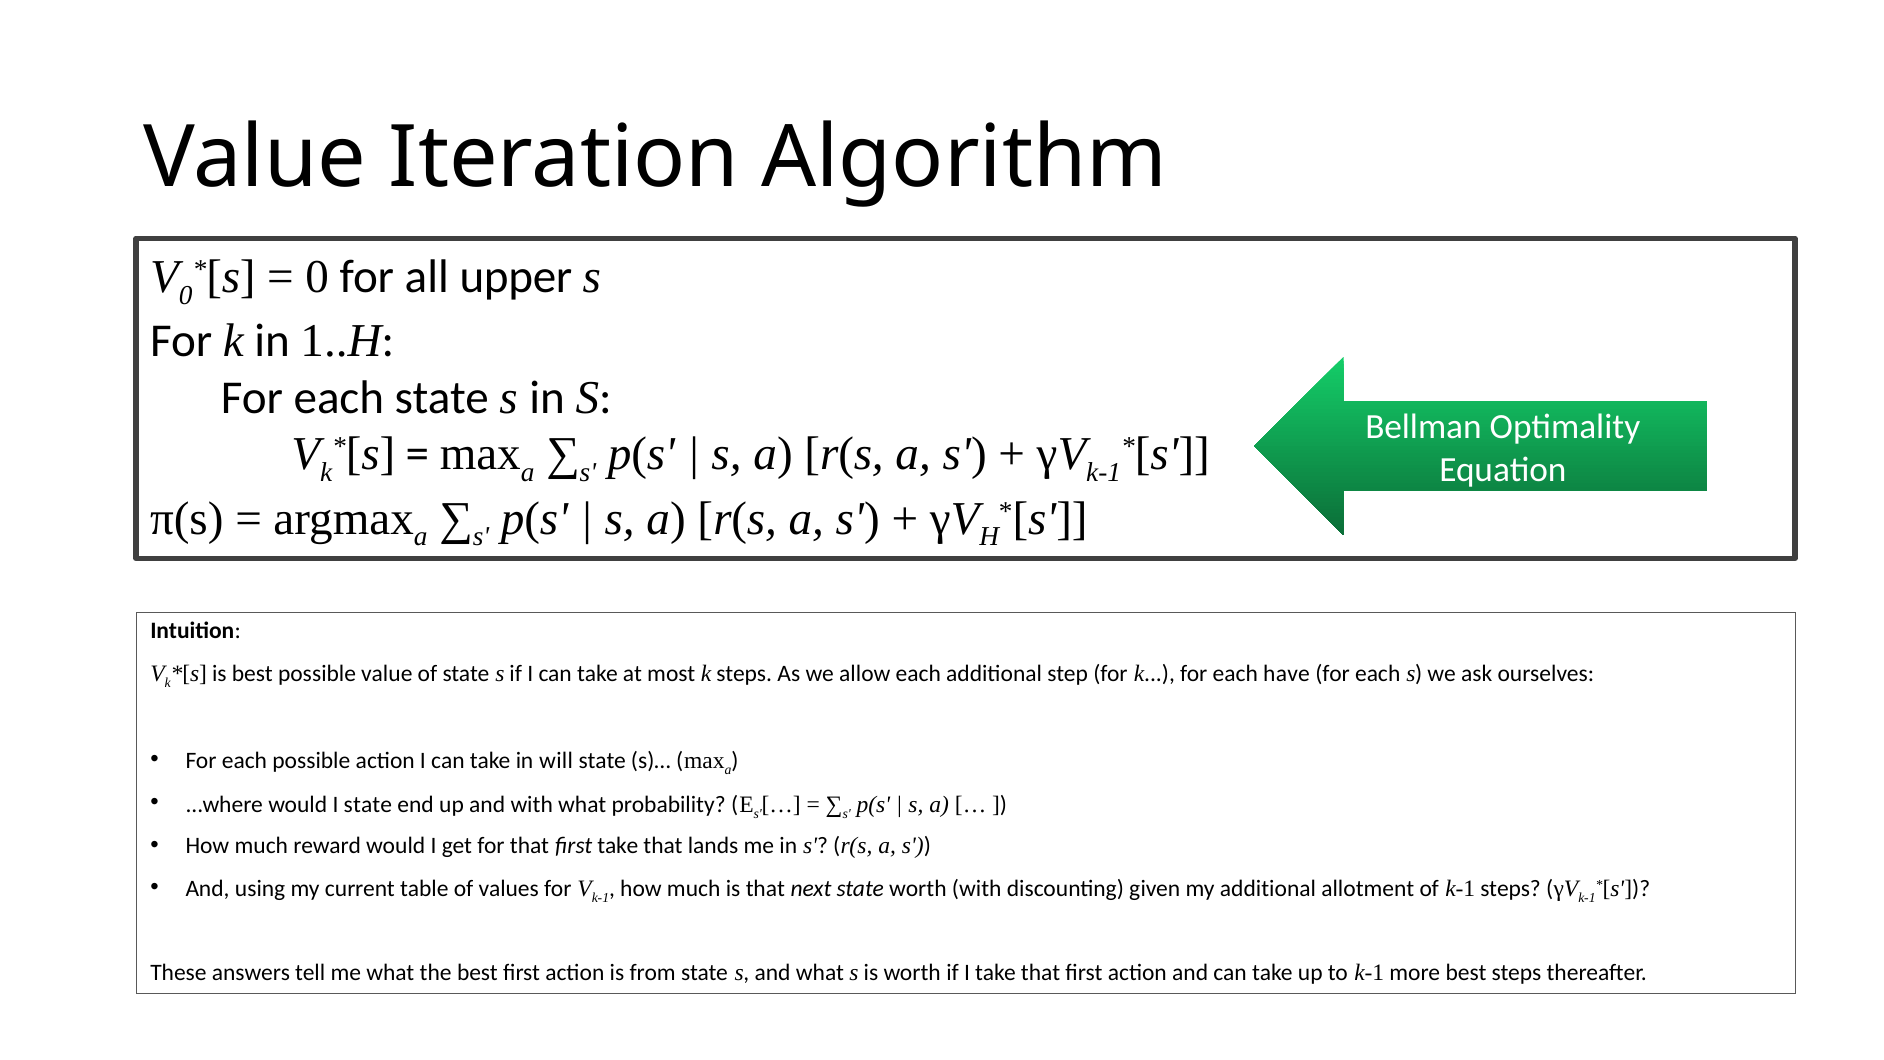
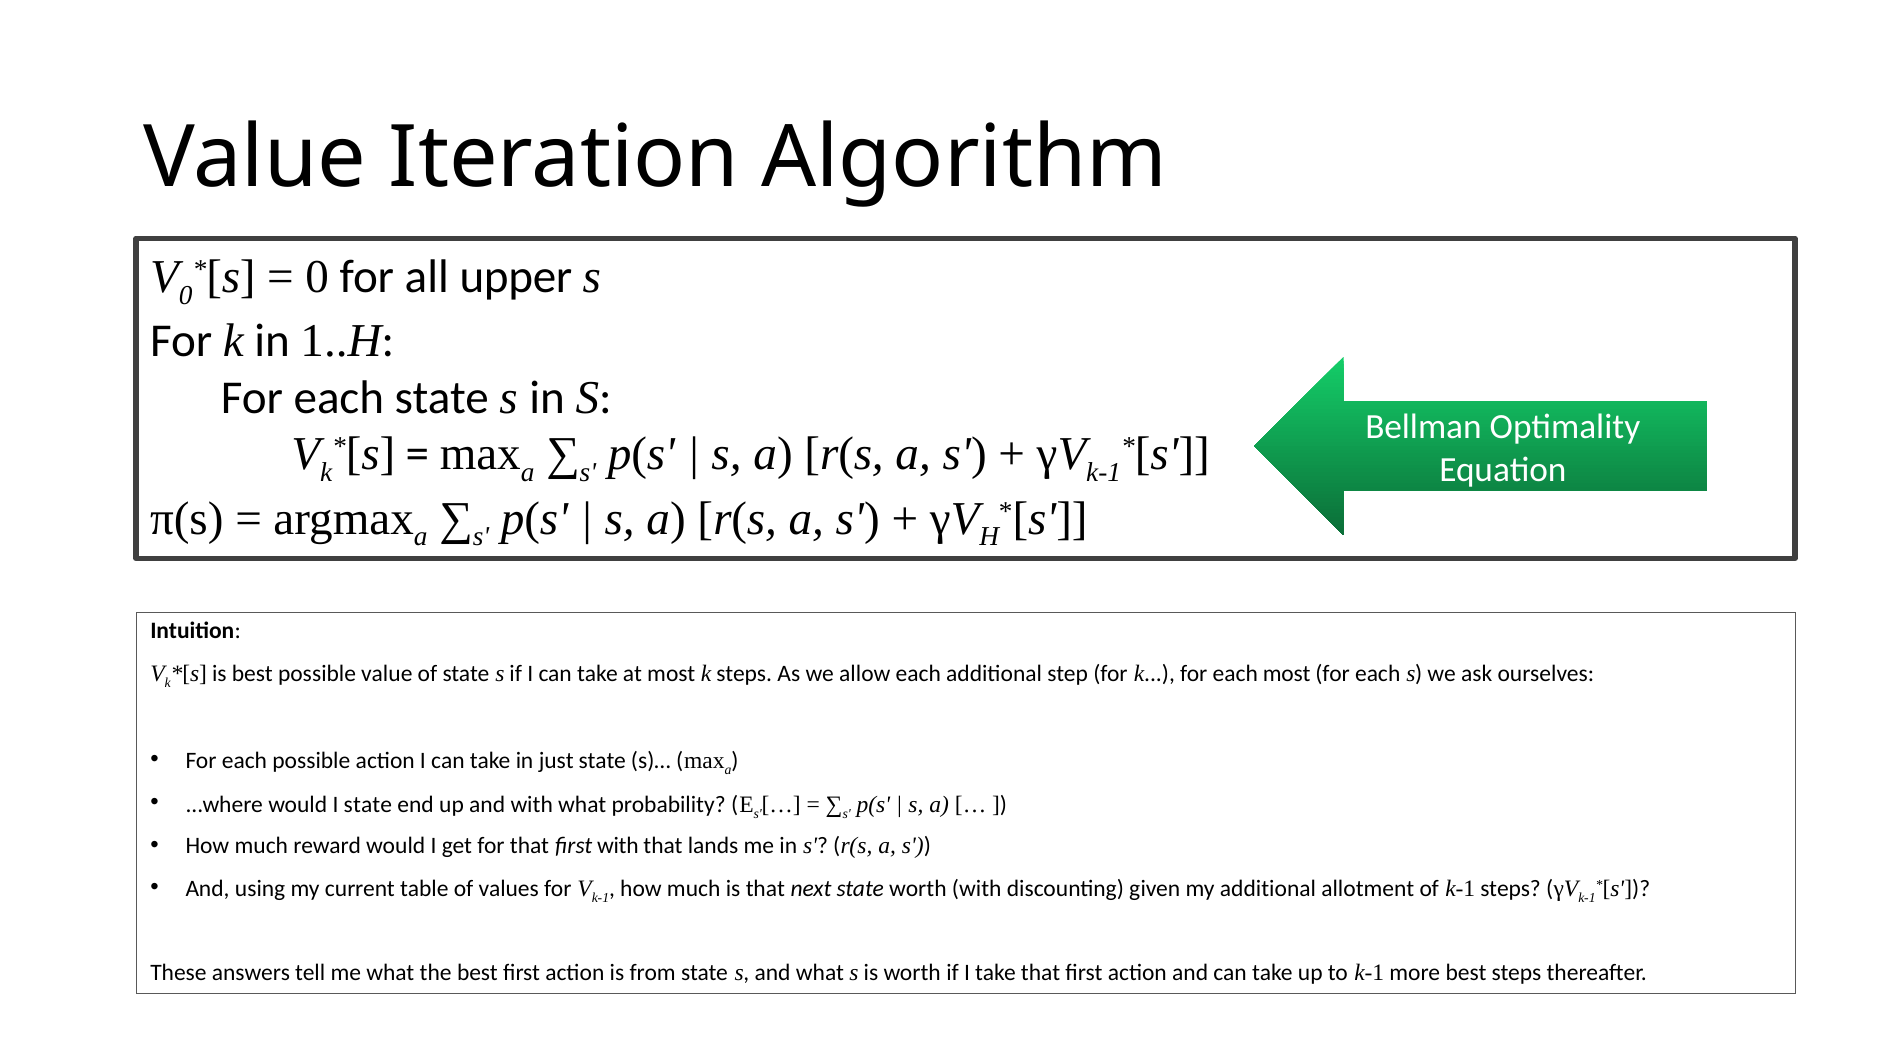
each have: have -> most
will: will -> just
first take: take -> with
